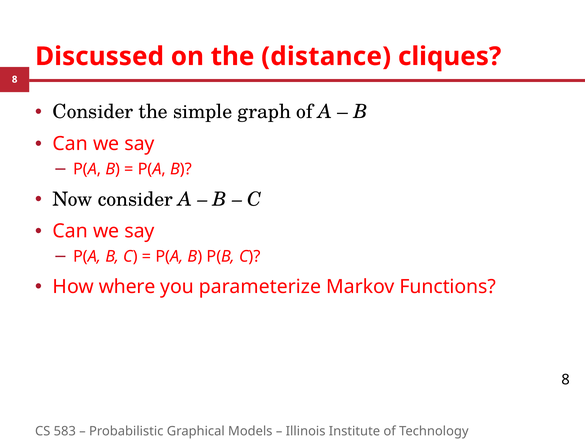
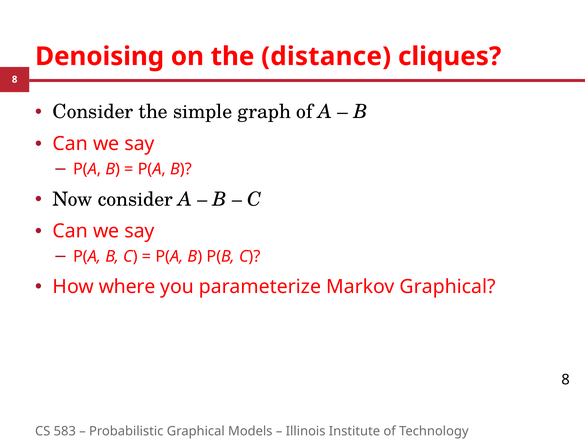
Discussed: Discussed -> Denoising
Markov Functions: Functions -> Graphical
